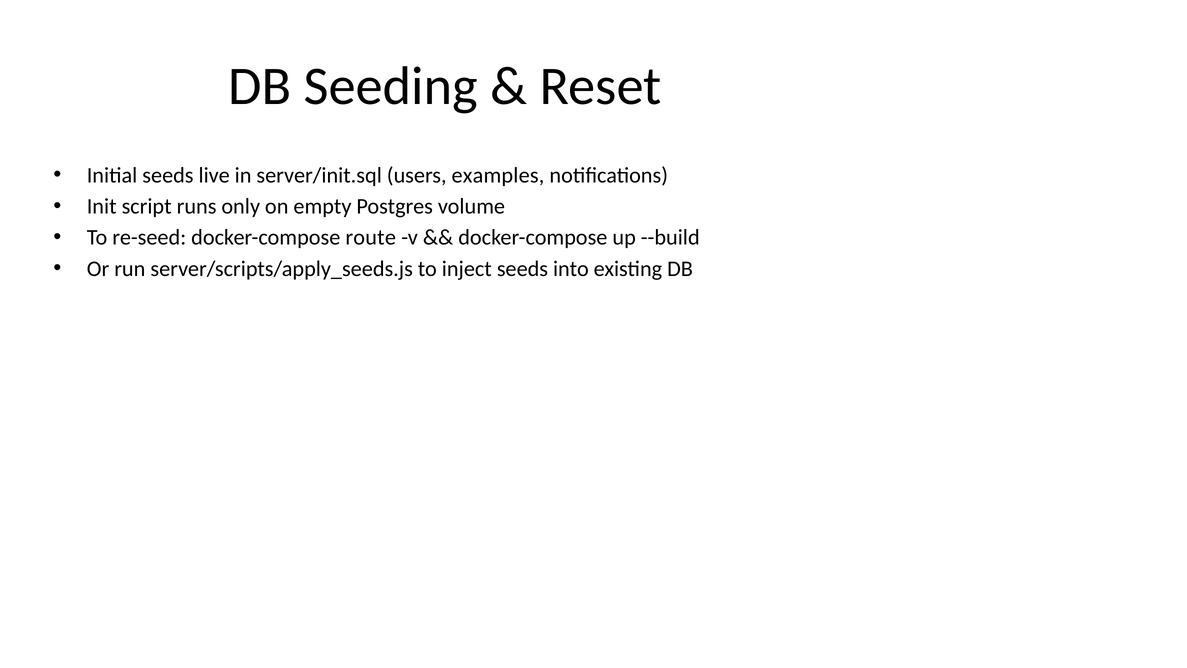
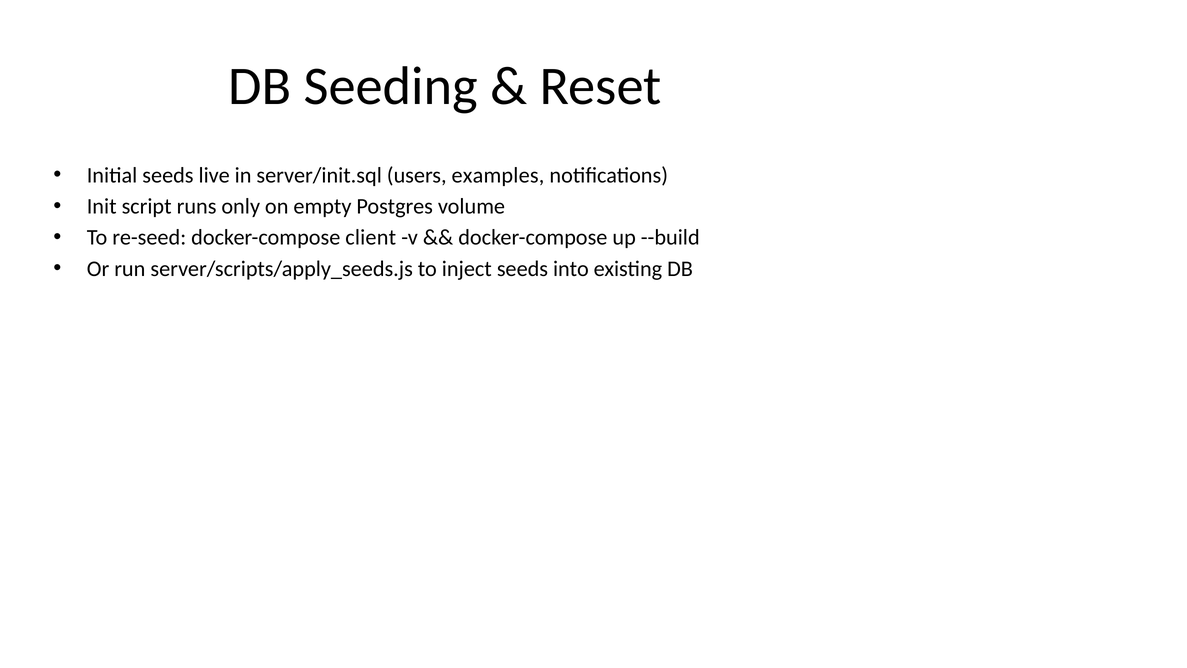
route: route -> client
